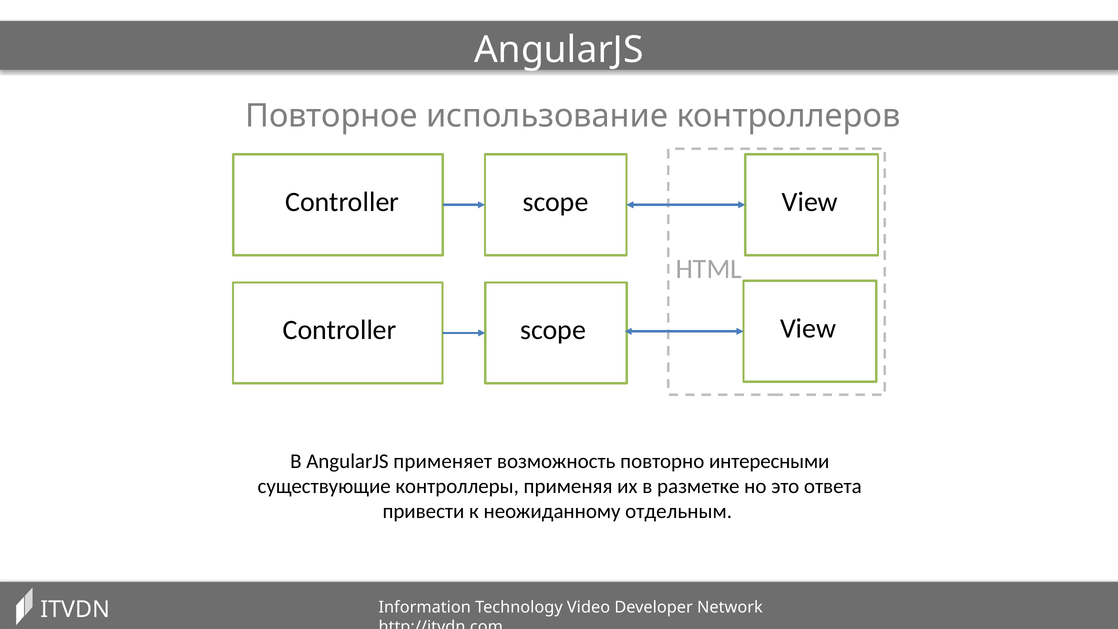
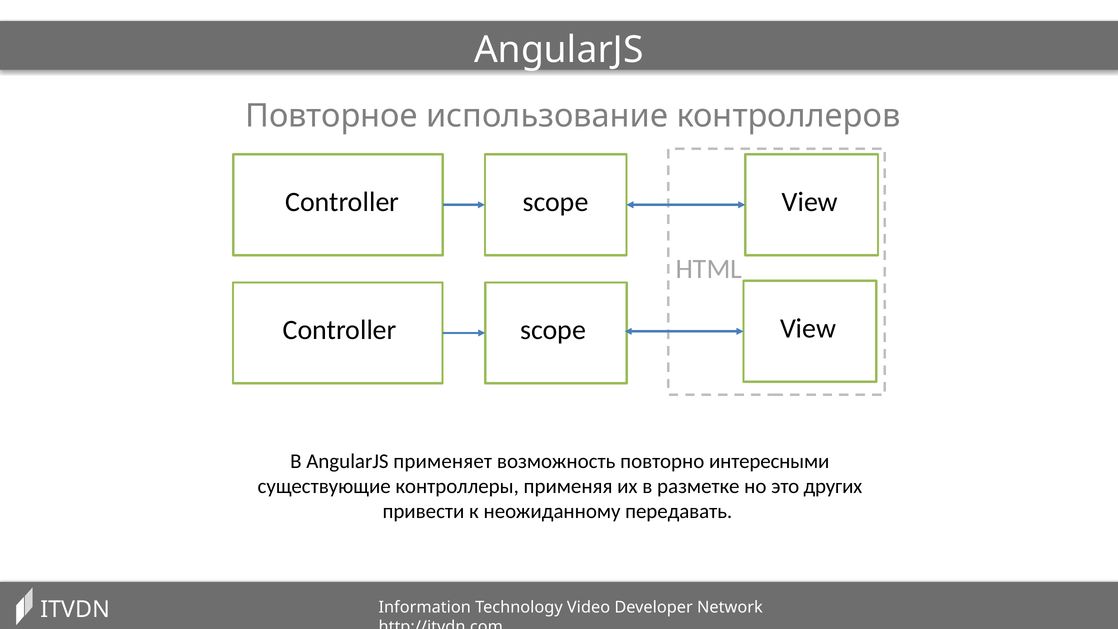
ответа: ответа -> других
отдельным: отдельным -> передавать
